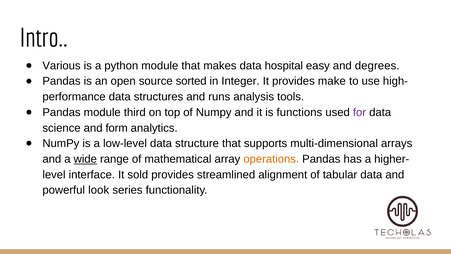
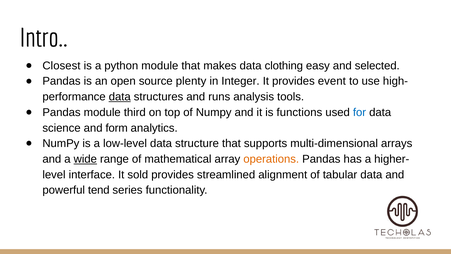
Various: Various -> Closest
hospital: hospital -> clothing
degrees: degrees -> selected
sorted: sorted -> plenty
make: make -> event
data at (120, 97) underline: none -> present
for colour: purple -> blue
look: look -> tend
